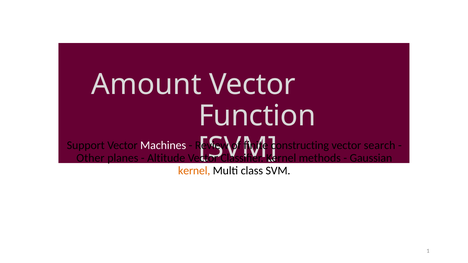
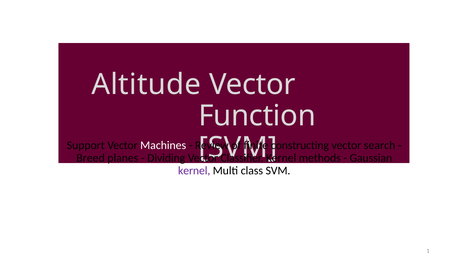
Amount: Amount -> Altitude
Other: Other -> Breed
Altitude: Altitude -> Dividing
kernel at (194, 171) colour: orange -> purple
